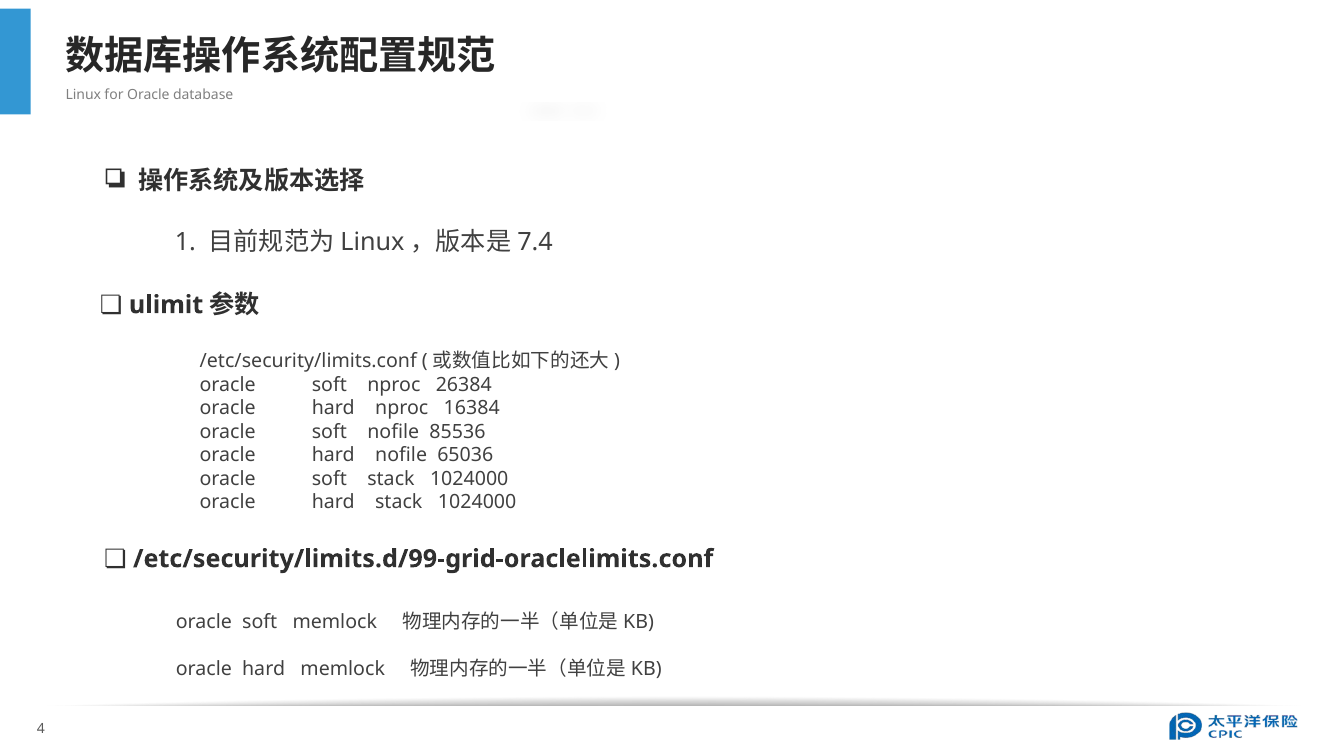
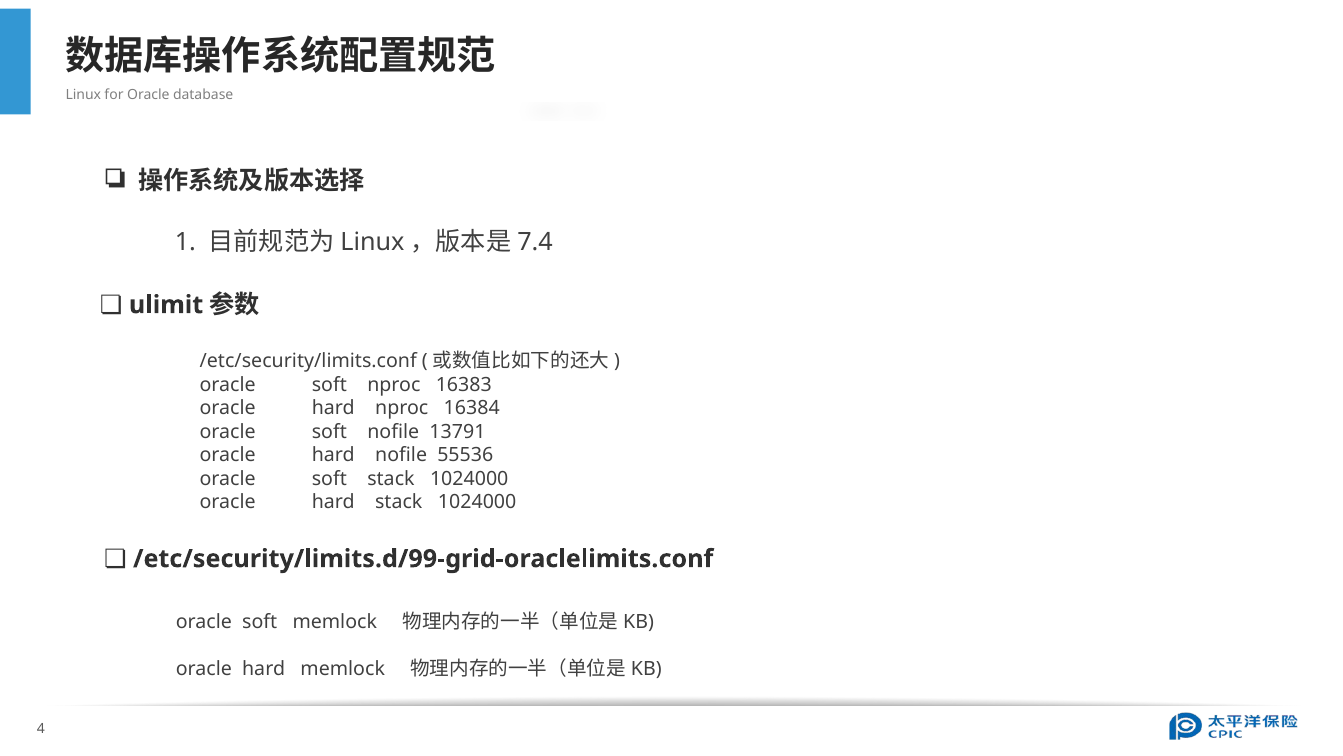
26384: 26384 -> 16383
85536: 85536 -> 13791
65036: 65036 -> 55536
